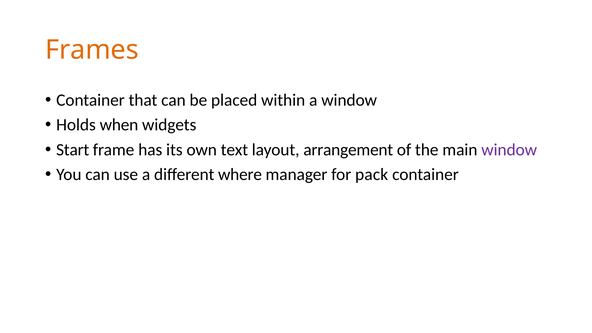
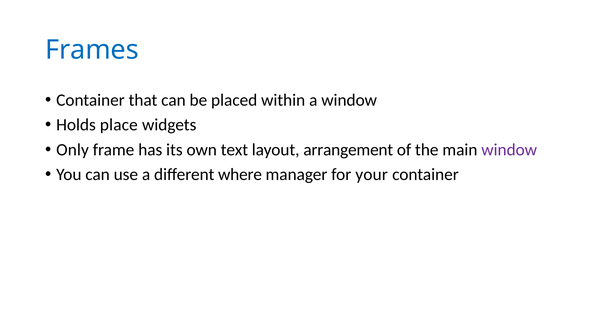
Frames colour: orange -> blue
when: when -> place
Start: Start -> Only
pack: pack -> your
